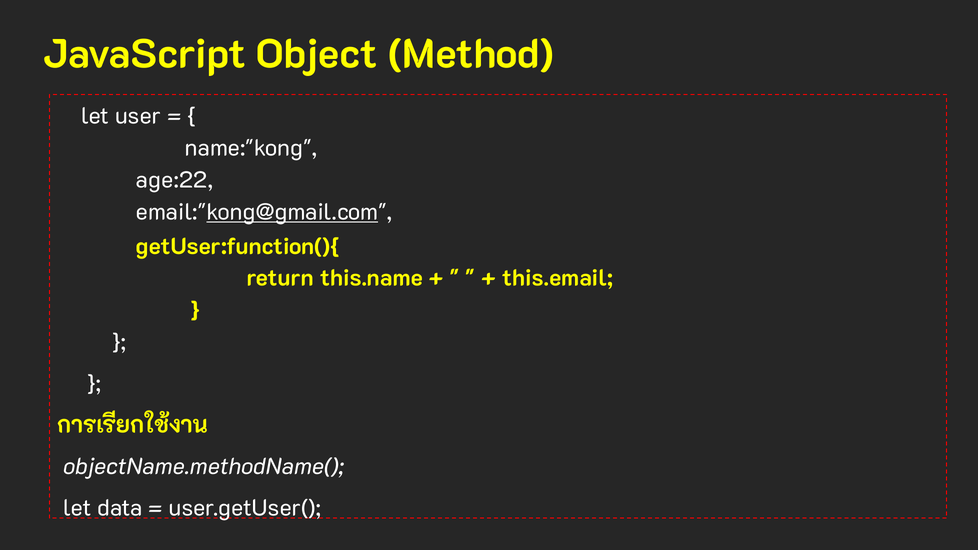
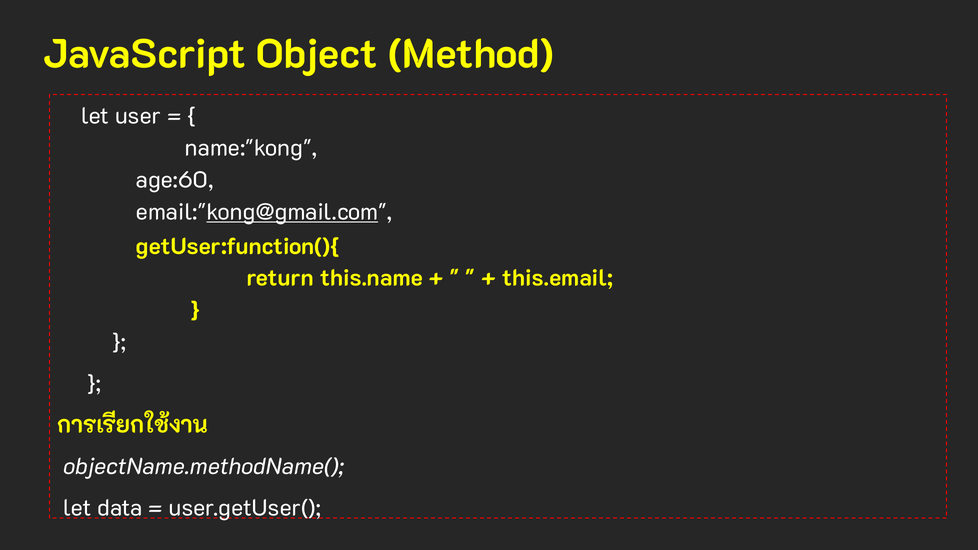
age:22: age:22 -> age:60
